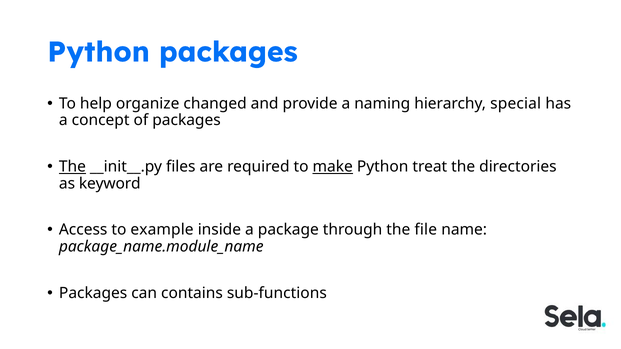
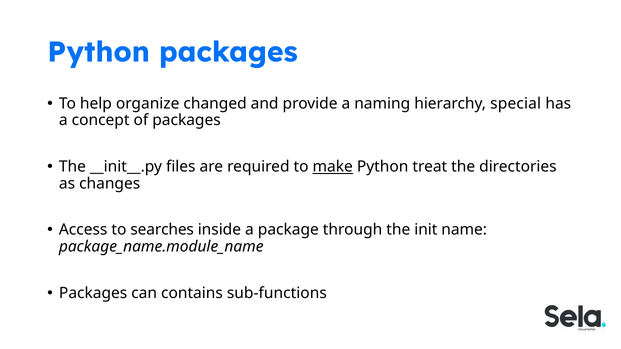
The at (72, 167) underline: present -> none
keyword: keyword -> changes
example: example -> searches
file: file -> init
